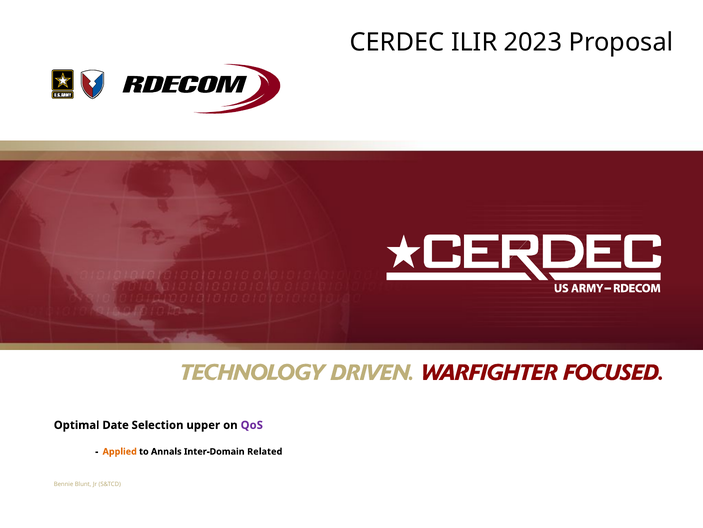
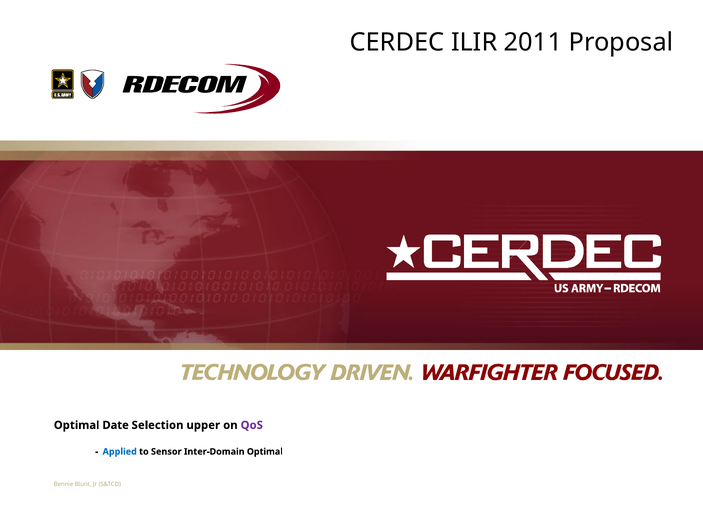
2023: 2023 -> 2011
Applied colour: orange -> blue
Annals: Annals -> Sensor
Inter-Domain Related: Related -> Optimal
